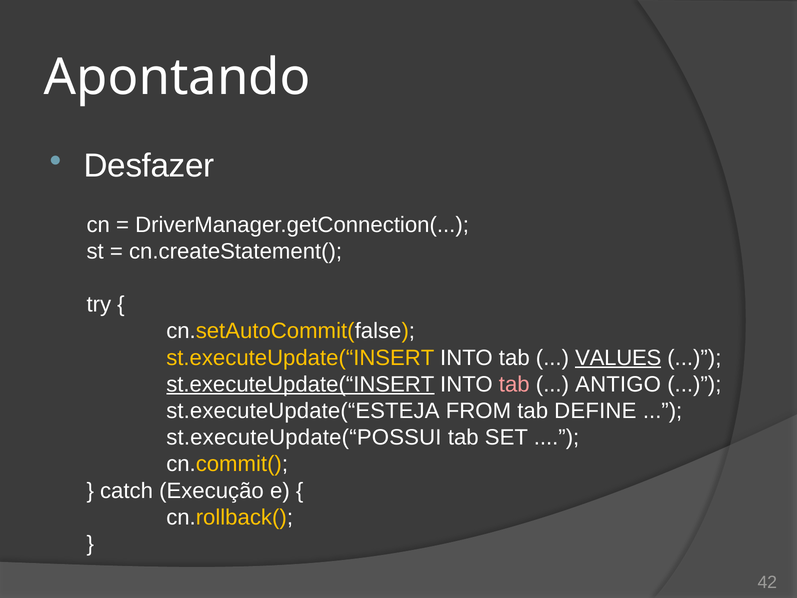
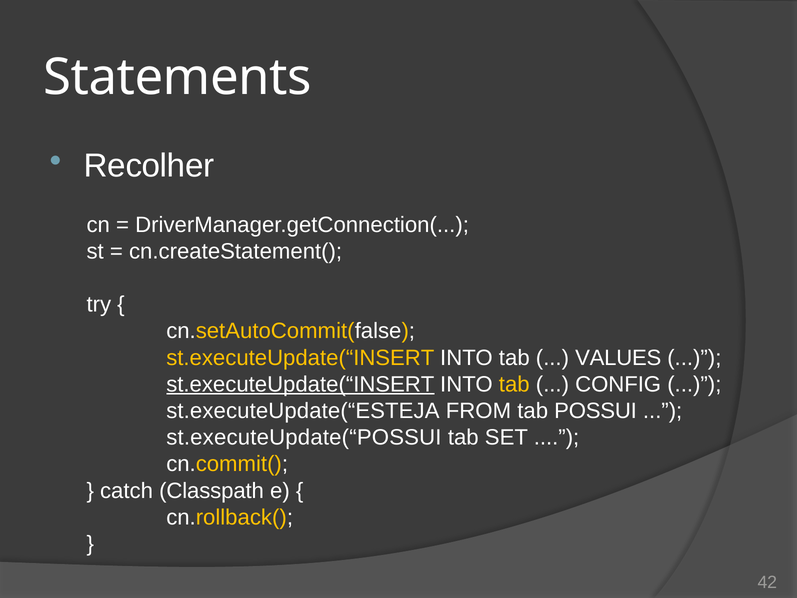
Apontando: Apontando -> Statements
Desfazer: Desfazer -> Recolher
VALUES underline: present -> none
tab at (514, 384) colour: pink -> yellow
ANTIGO: ANTIGO -> CONFIG
DEFINE: DEFINE -> POSSUI
Execução: Execução -> Classpath
